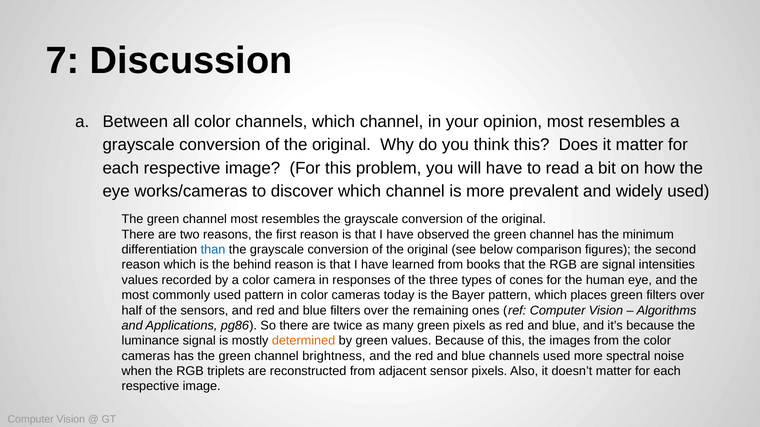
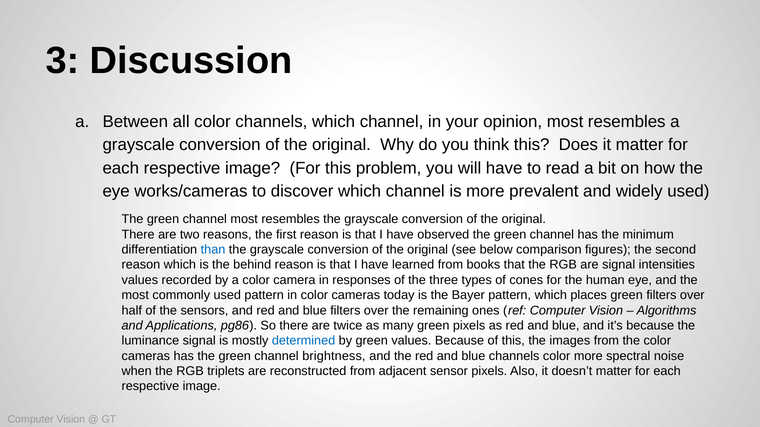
7: 7 -> 3
determined colour: orange -> blue
channels used: used -> color
